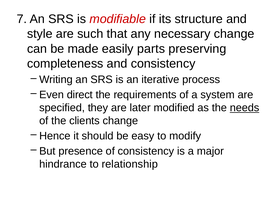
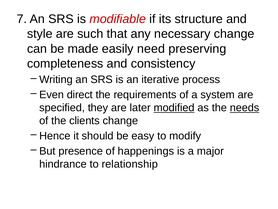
parts: parts -> need
modified underline: none -> present
of consistency: consistency -> happenings
